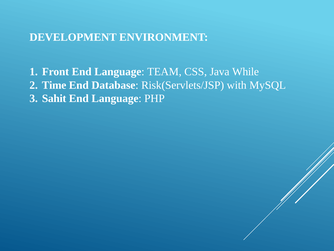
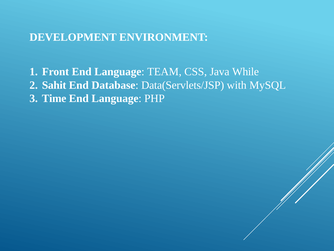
Time: Time -> Sahit
Risk(Servlets/JSP: Risk(Servlets/JSP -> Data(Servlets/JSP
Sahit: Sahit -> Time
